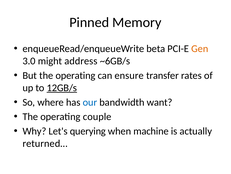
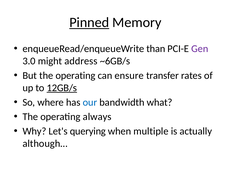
Pinned underline: none -> present
beta: beta -> than
Gen colour: orange -> purple
want: want -> what
couple: couple -> always
machine: machine -> multiple
returned…: returned… -> although…
